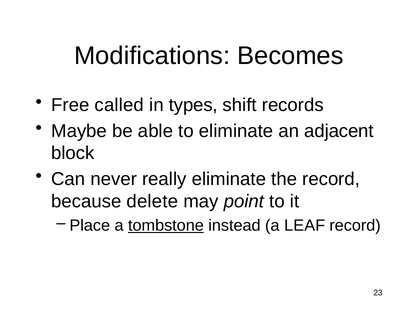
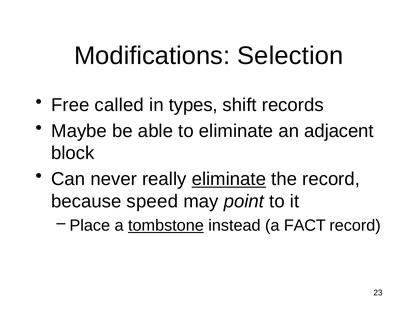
Becomes: Becomes -> Selection
eliminate at (229, 179) underline: none -> present
delete: delete -> speed
LEAF: LEAF -> FACT
